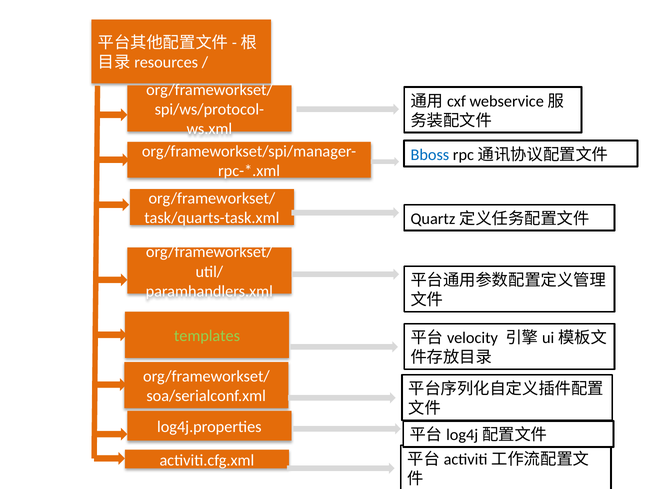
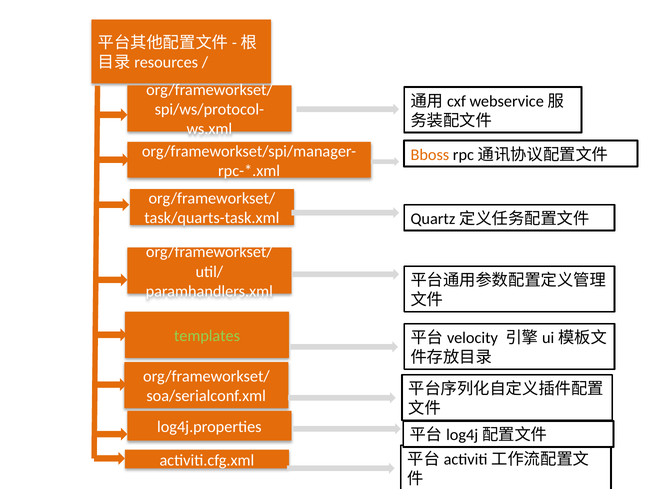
Bboss colour: blue -> orange
